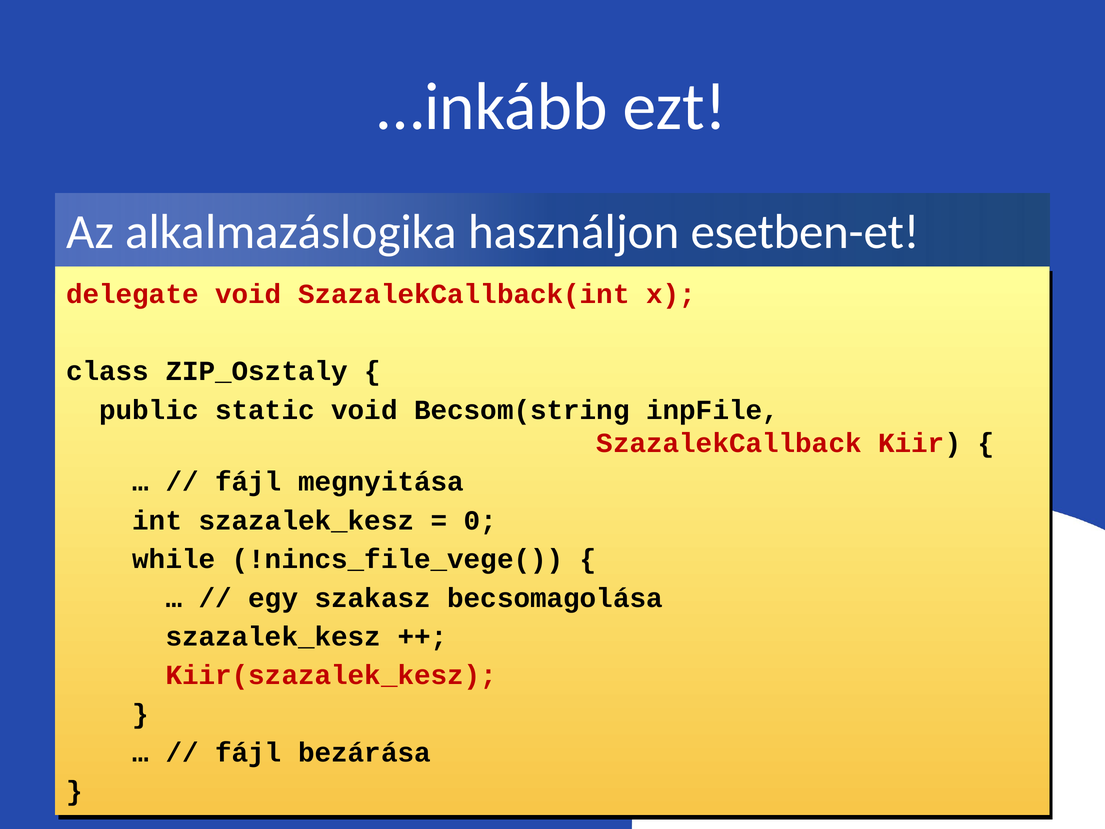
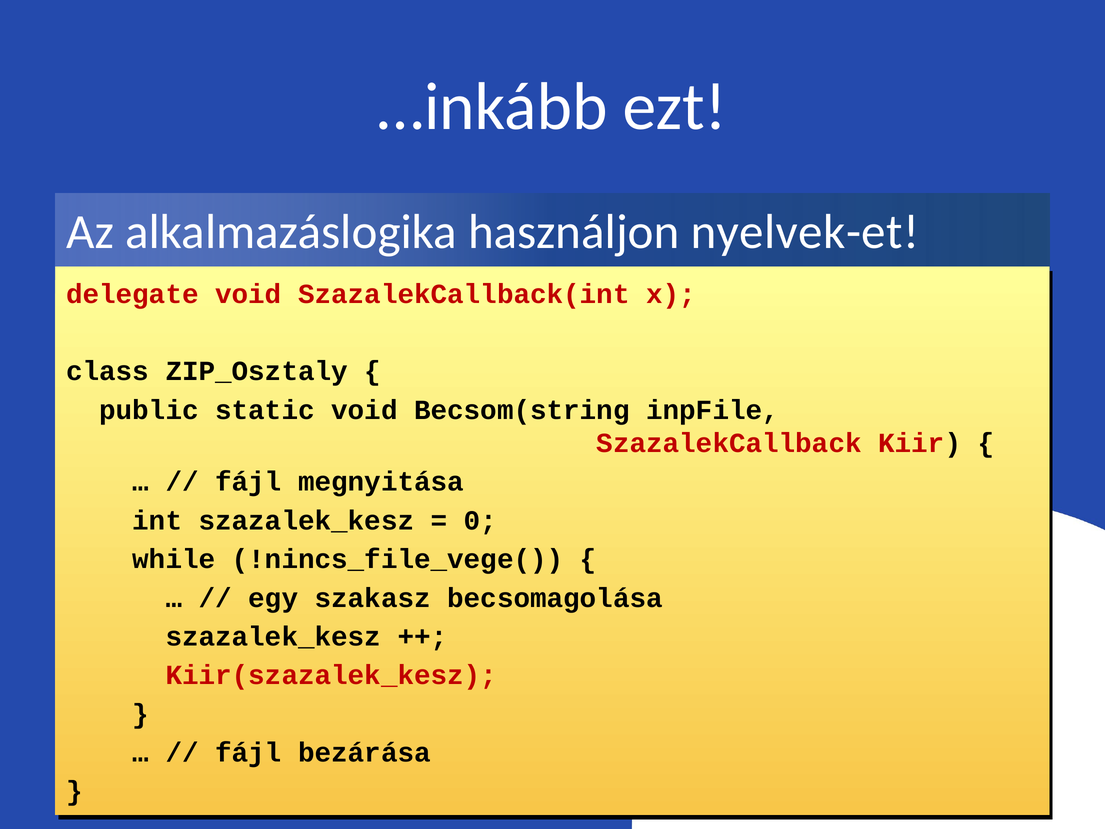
esetben-et: esetben-et -> nyelvek-et
